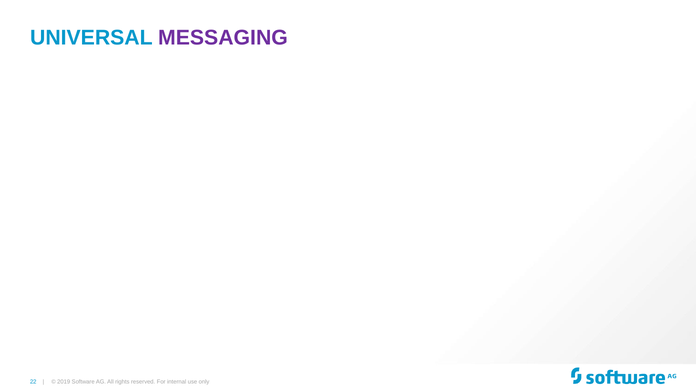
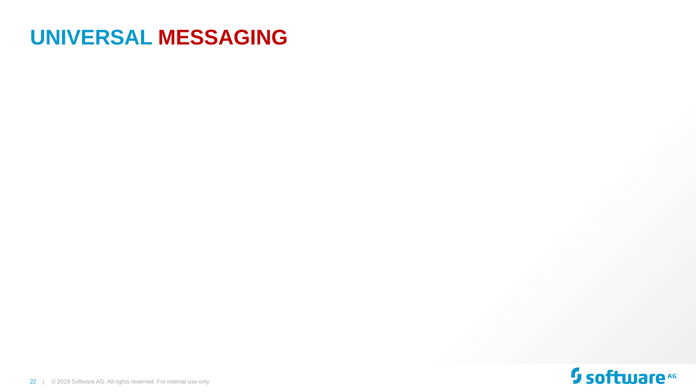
MESSAGING colour: purple -> red
